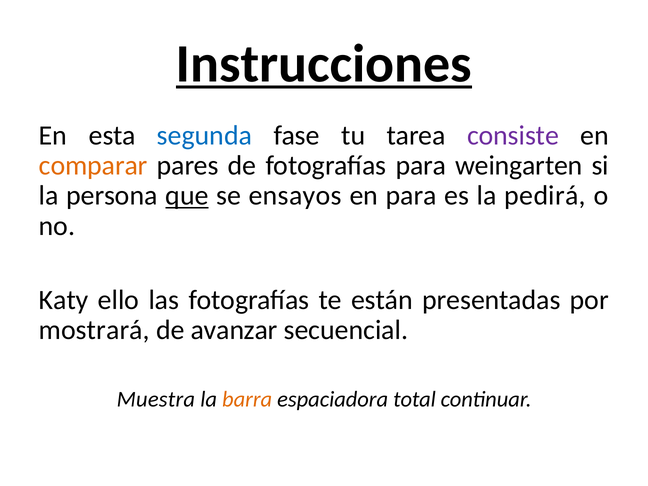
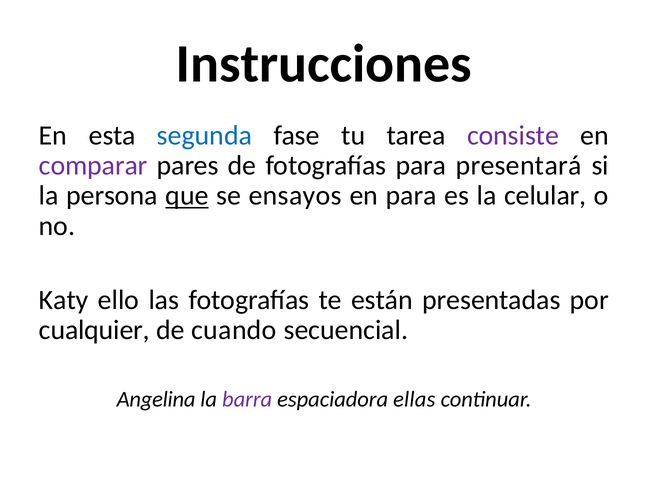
Instrucciones underline: present -> none
comparar colour: orange -> purple
weingarten: weingarten -> presentará
pedirá: pedirá -> celular
mostrará: mostrará -> cualquier
avanzar: avanzar -> cuando
Muestra: Muestra -> Angelina
barra colour: orange -> purple
total: total -> ellas
